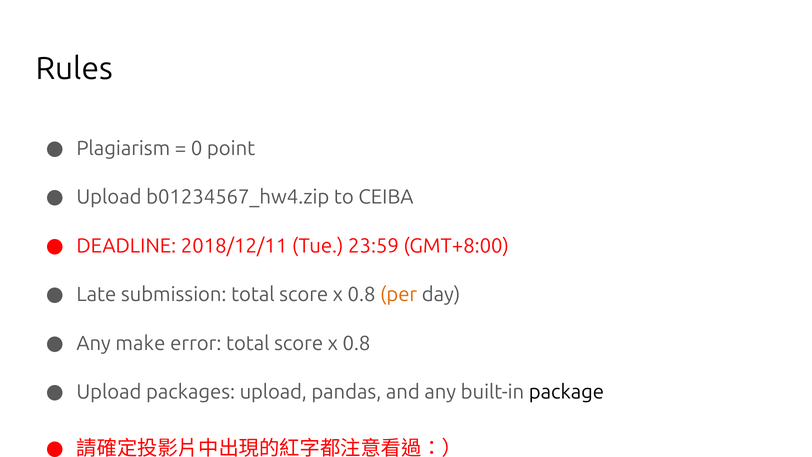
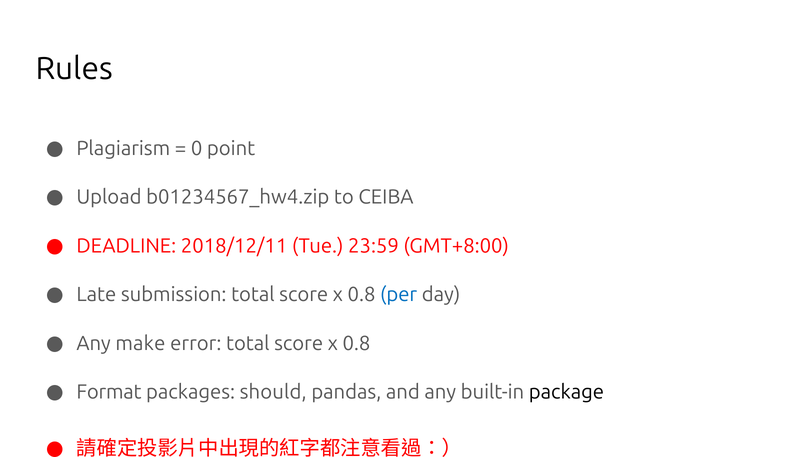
per colour: orange -> blue
Upload at (109, 392): Upload -> Format
packages upload: upload -> should
